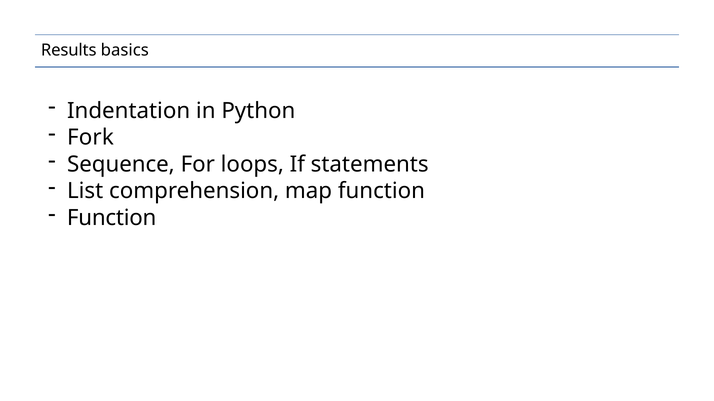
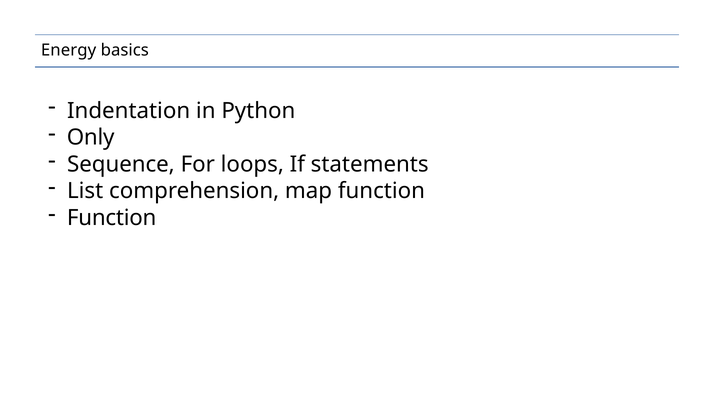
Results: Results -> Energy
Fork: Fork -> Only
